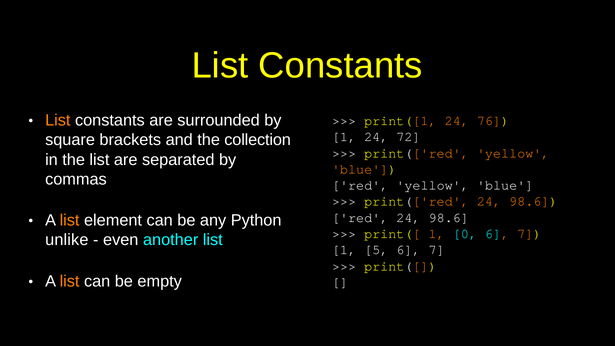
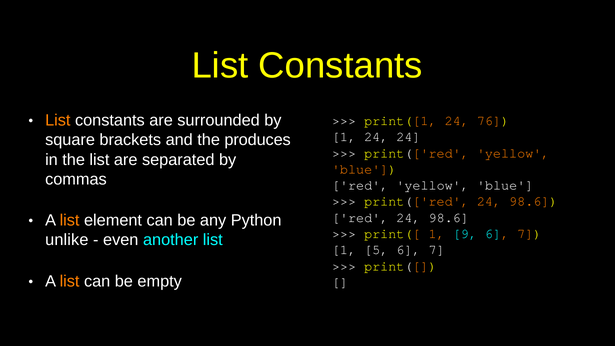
24 72: 72 -> 24
collection: collection -> produces
0: 0 -> 9
